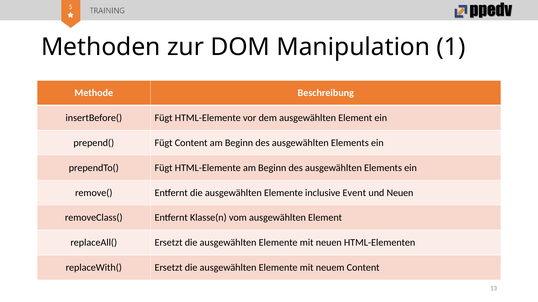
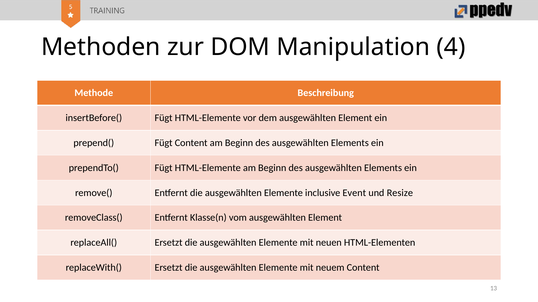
1: 1 -> 4
und Neuen: Neuen -> Resize
